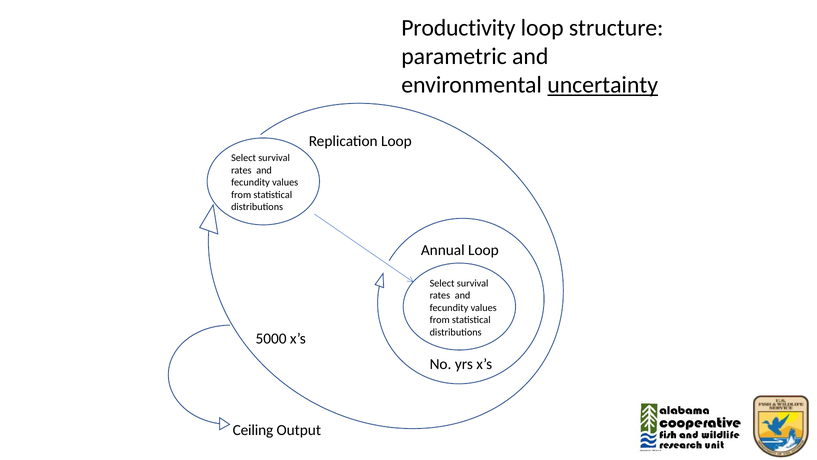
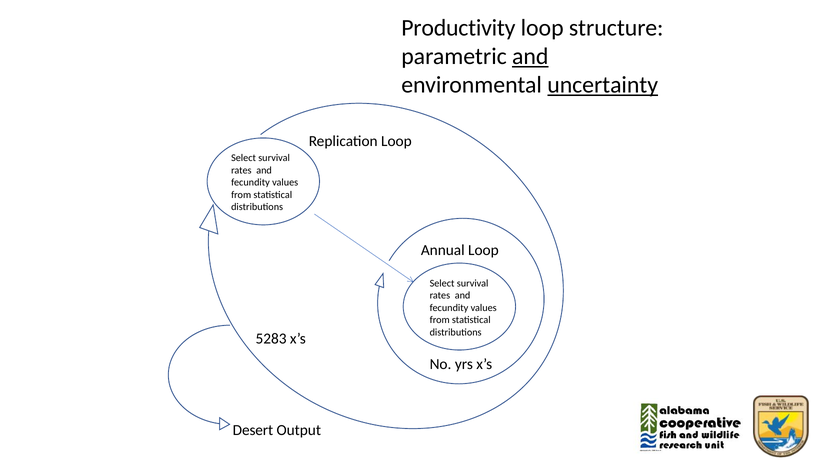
and at (530, 56) underline: none -> present
5000: 5000 -> 5283
Ceiling: Ceiling -> Desert
